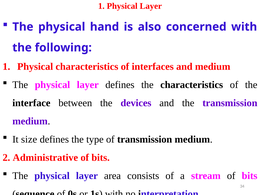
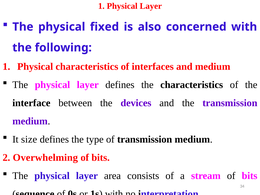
hand: hand -> fixed
Administrative: Administrative -> Overwhelming
